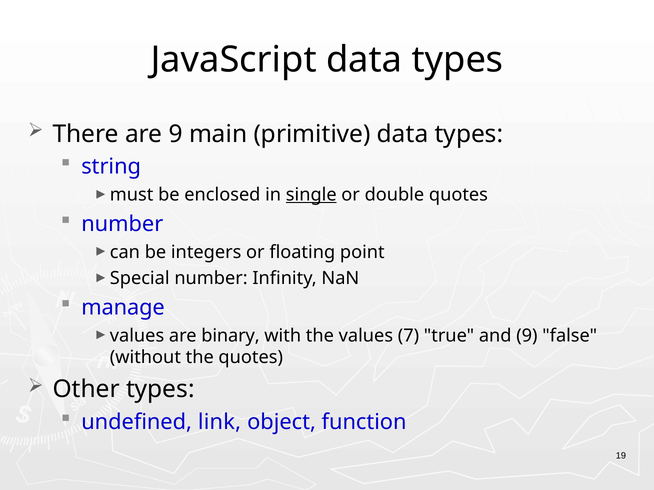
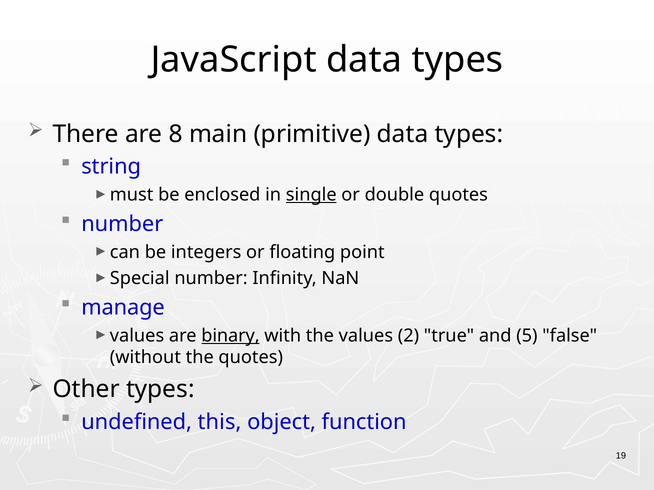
are 9: 9 -> 8
binary underline: none -> present
7: 7 -> 2
and 9: 9 -> 5
link: link -> this
